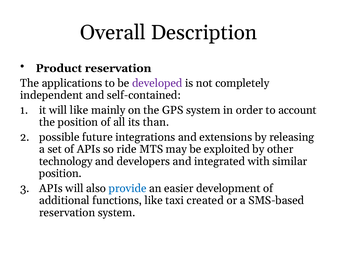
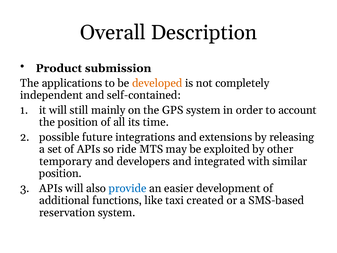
Product reservation: reservation -> submission
developed colour: purple -> orange
will like: like -> still
than: than -> time
technology: technology -> temporary
